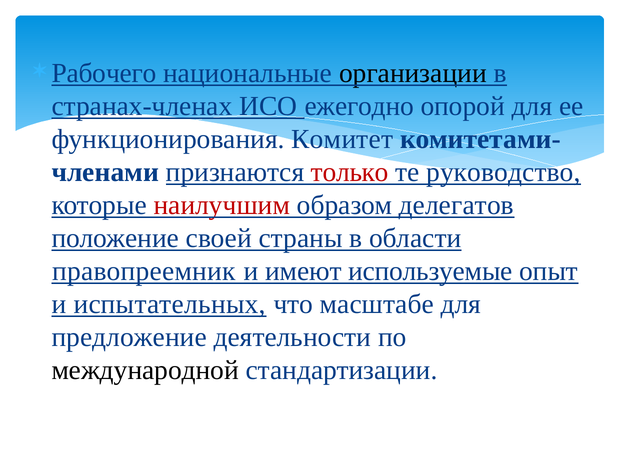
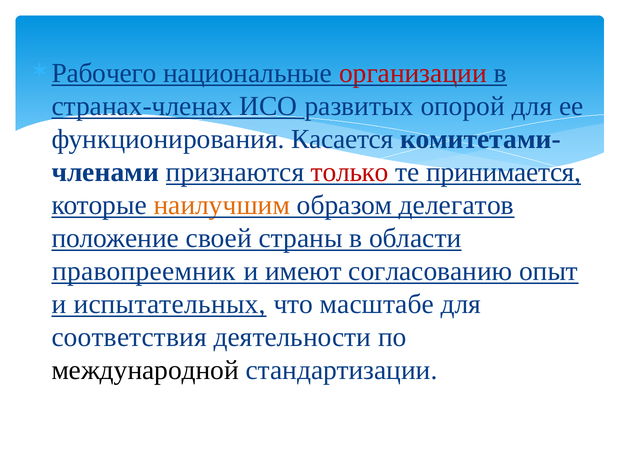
организации colour: black -> red
ежегодно: ежегодно -> развитых
Комитет: Комитет -> Касается
руководство: руководство -> принимается
наилучшим colour: red -> orange
используемые: используемые -> согласованию
предложение: предложение -> соответствия
